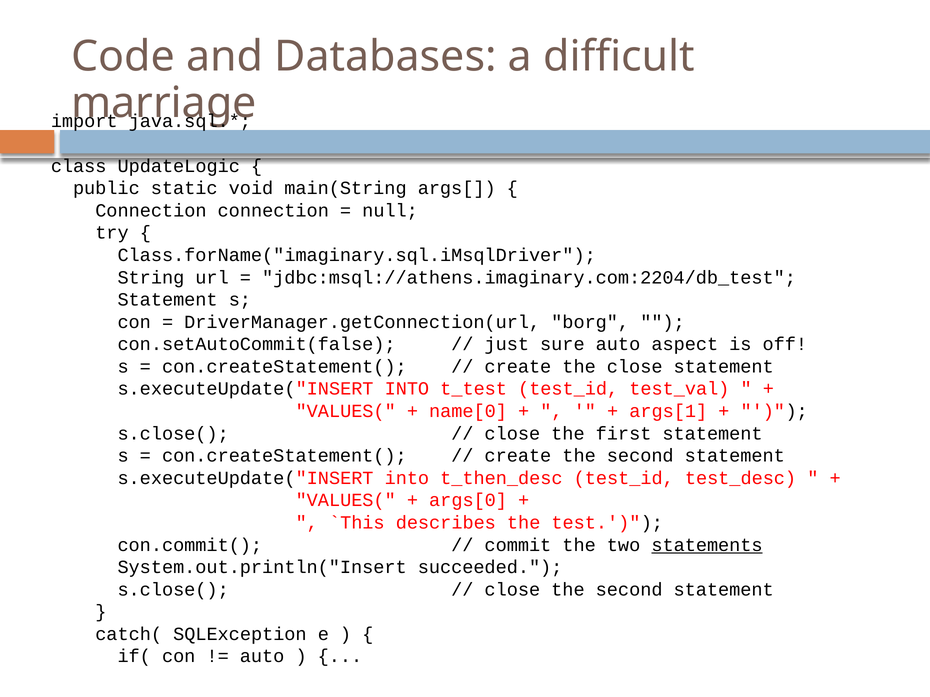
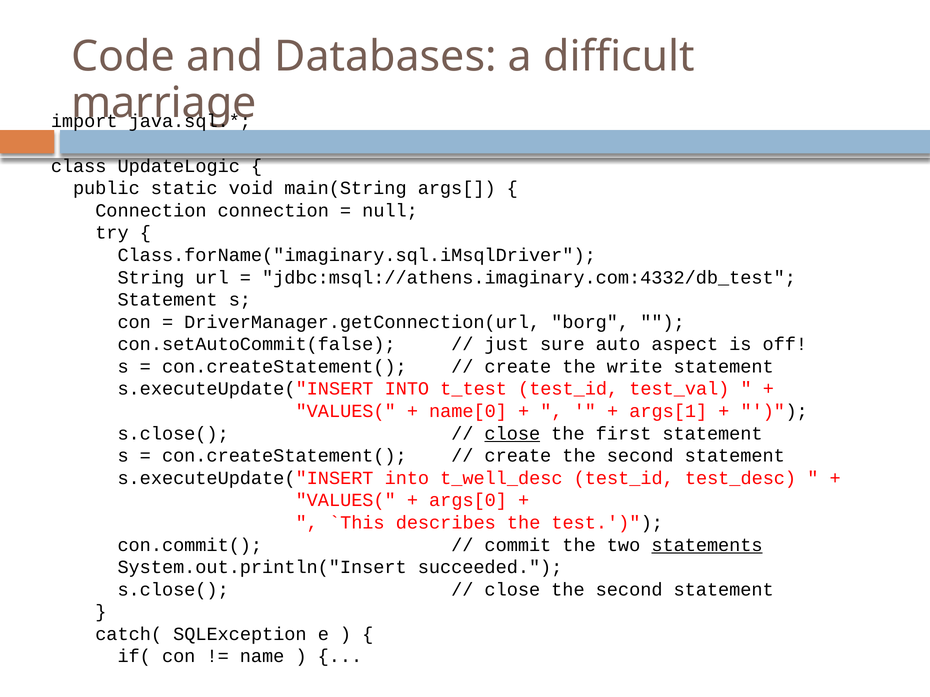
jdbc:msql://athens.imaginary.com:2204/db_test: jdbc:msql://athens.imaginary.com:2204/db_test -> jdbc:msql://athens.imaginary.com:4332/db_test
the close: close -> write
close at (512, 434) underline: none -> present
t_then_desc: t_then_desc -> t_well_desc
auto at (262, 657): auto -> name
